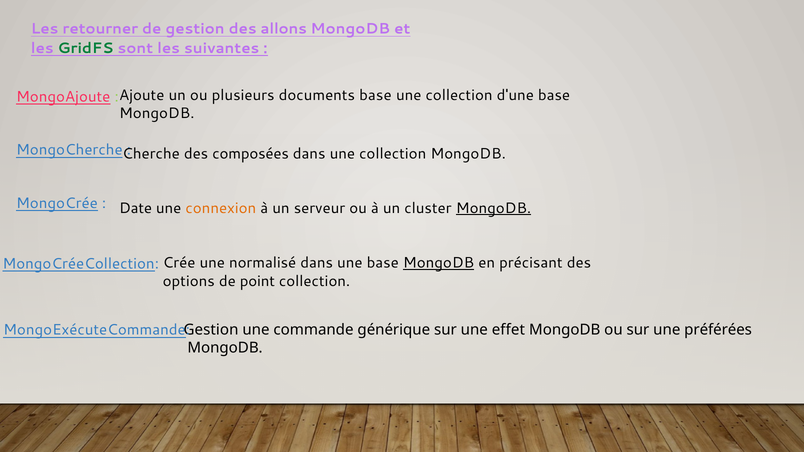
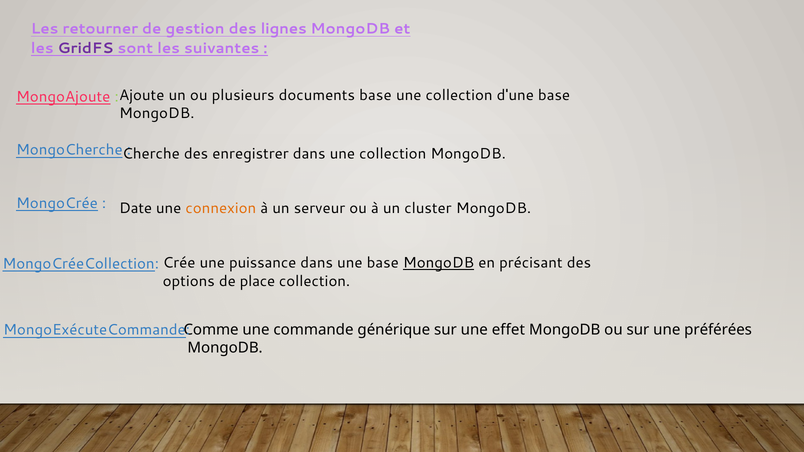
allons: allons -> lignes
GridFS colour: green -> purple
composées: composées -> enregistrer
MongoDB at (493, 208) underline: present -> none
normalisé: normalisé -> puissance
point: point -> place
Gestion at (211, 330): Gestion -> Comme
